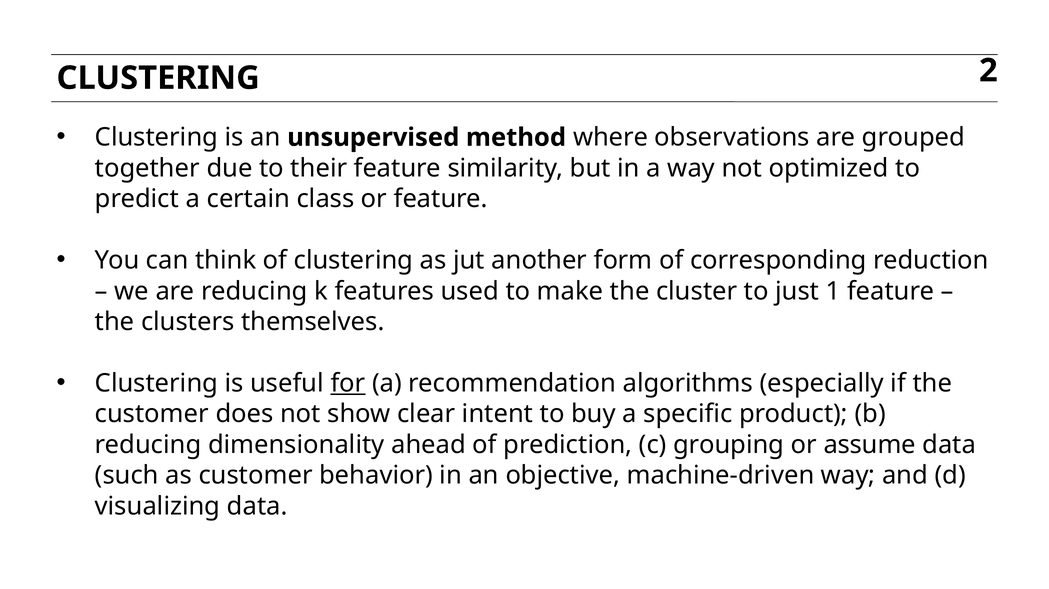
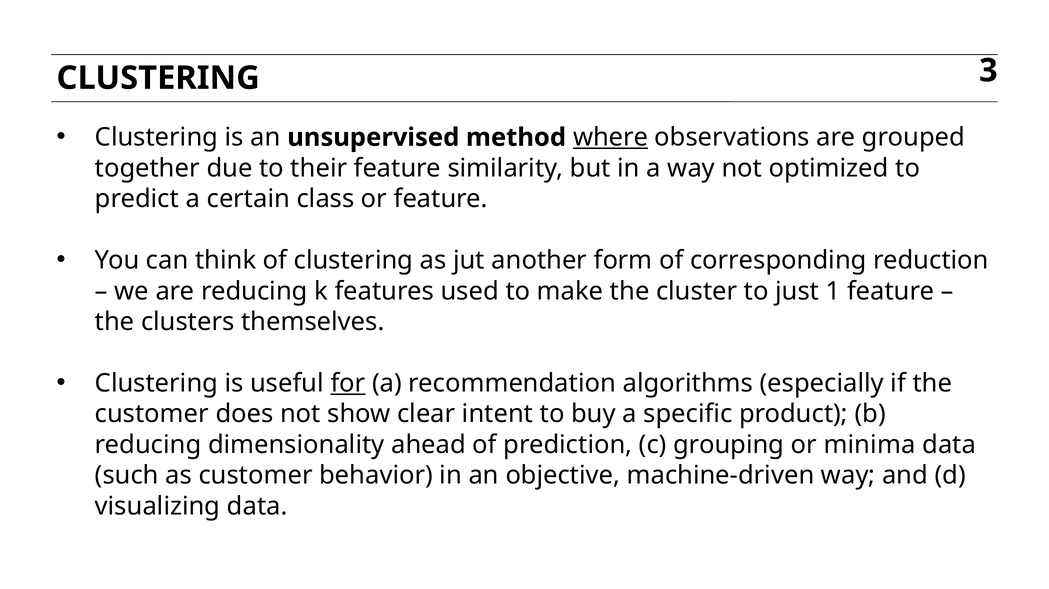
2: 2 -> 3
where underline: none -> present
assume: assume -> minima
